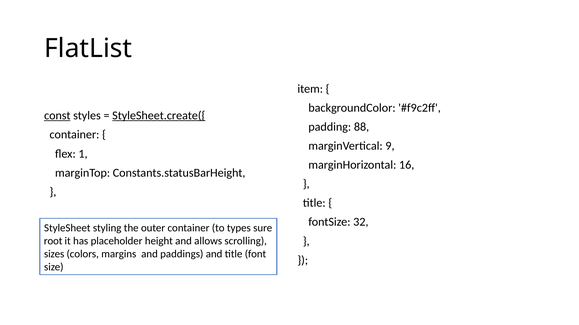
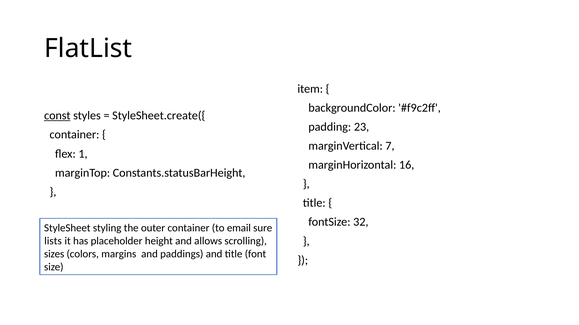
StyleSheet.create({ underline: present -> none
88: 88 -> 23
9: 9 -> 7
types: types -> email
root: root -> lists
